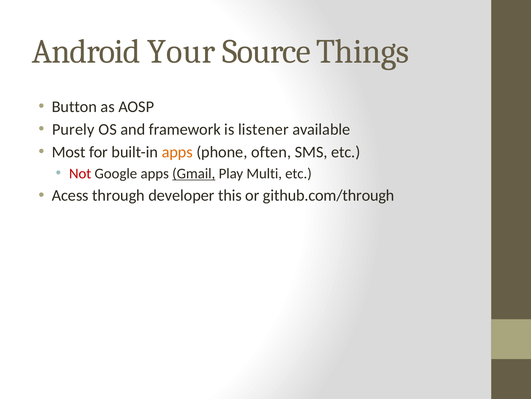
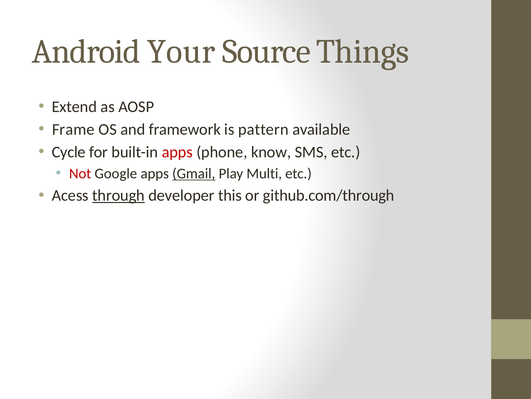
Button: Button -> Extend
Purely: Purely -> Frame
listener: listener -> pattern
Most: Most -> Cycle
apps at (177, 152) colour: orange -> red
often: often -> know
through underline: none -> present
